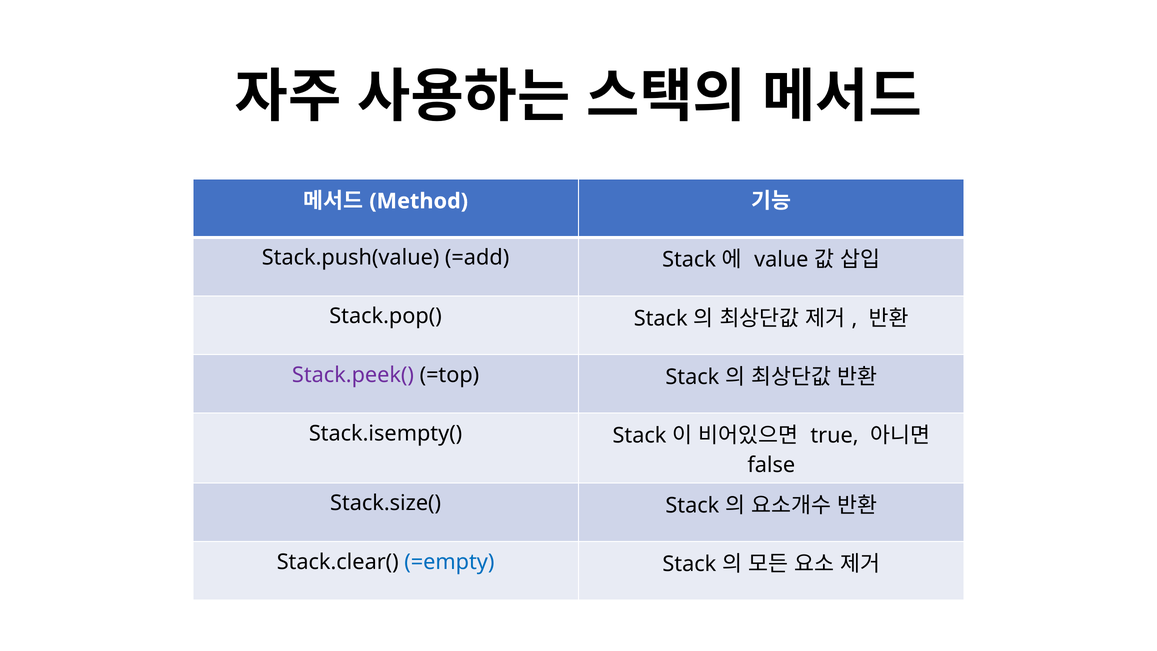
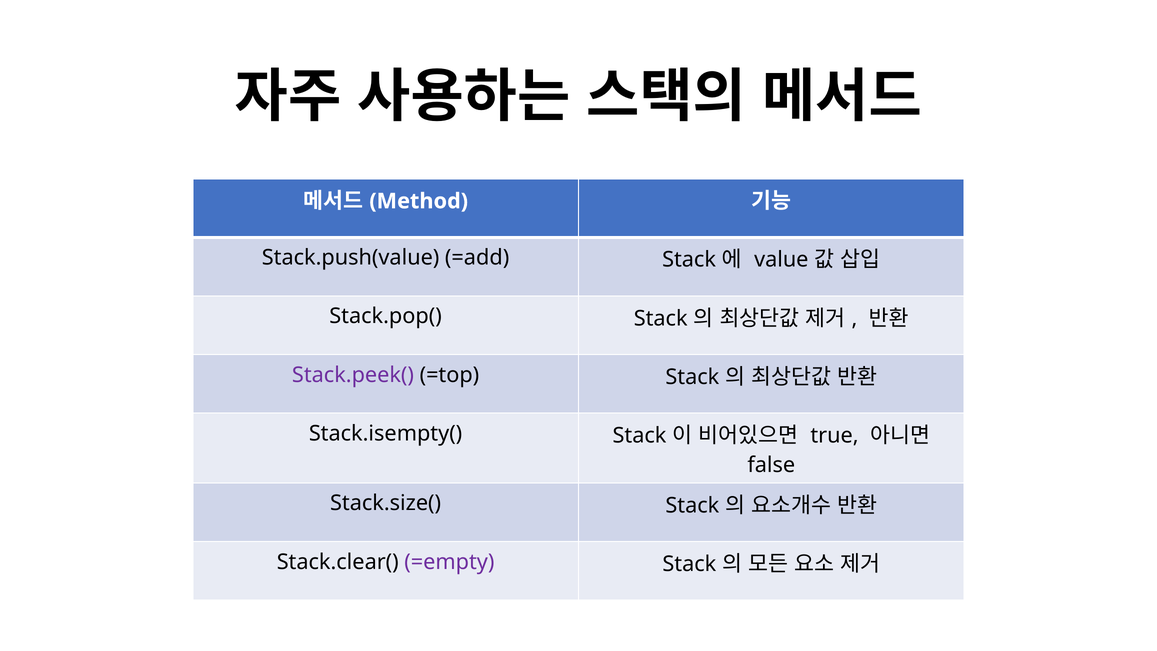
=empty colour: blue -> purple
